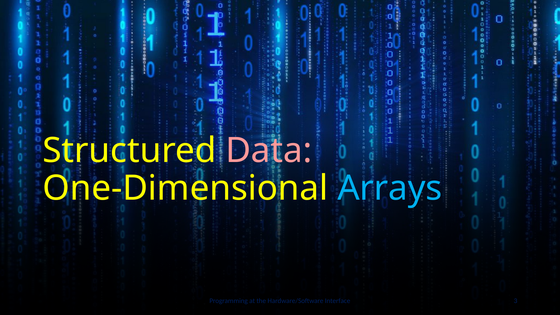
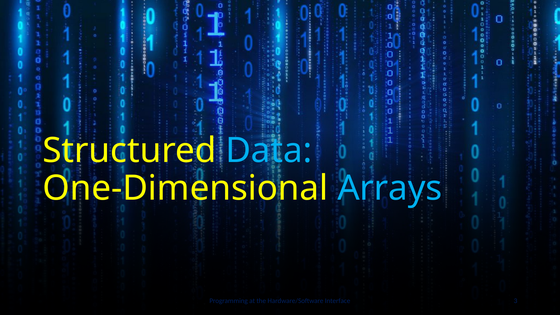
Data colour: pink -> light blue
